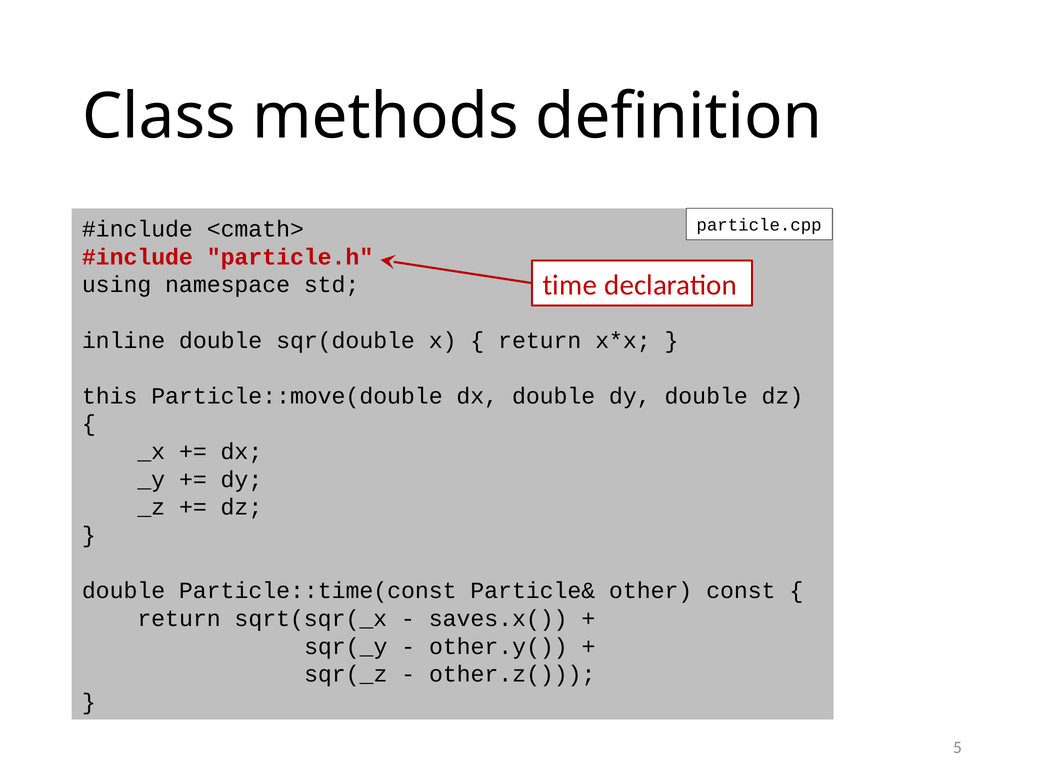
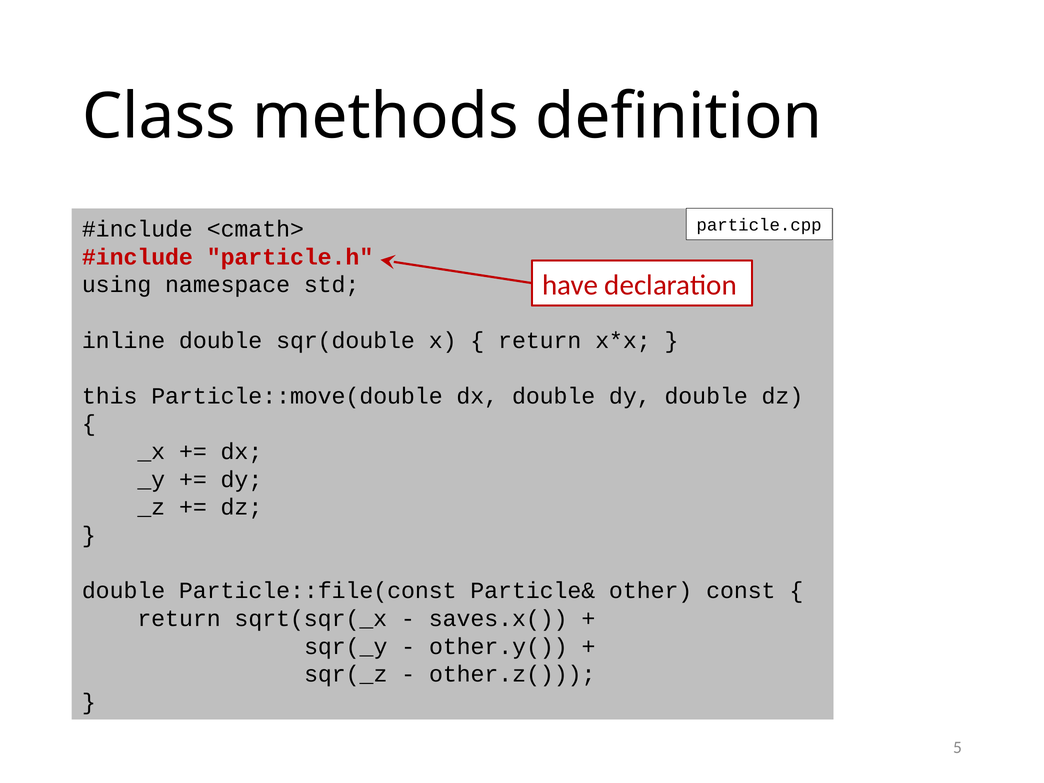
time: time -> have
Particle::time(const: Particle::time(const -> Particle::file(const
